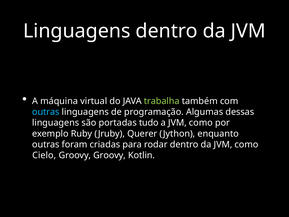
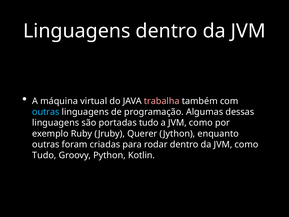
trabalha colour: light green -> pink
Cielo at (44, 155): Cielo -> Tudo
Groovy Groovy: Groovy -> Python
